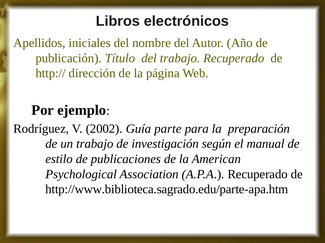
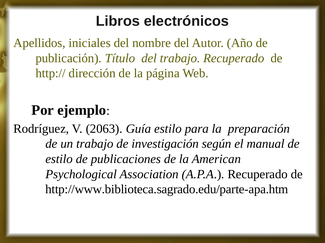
2002: 2002 -> 2063
Guía parte: parte -> estilo
